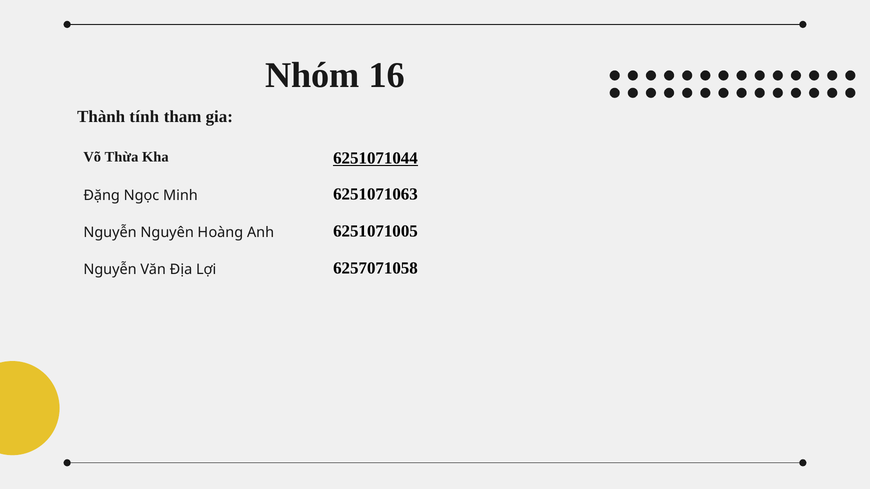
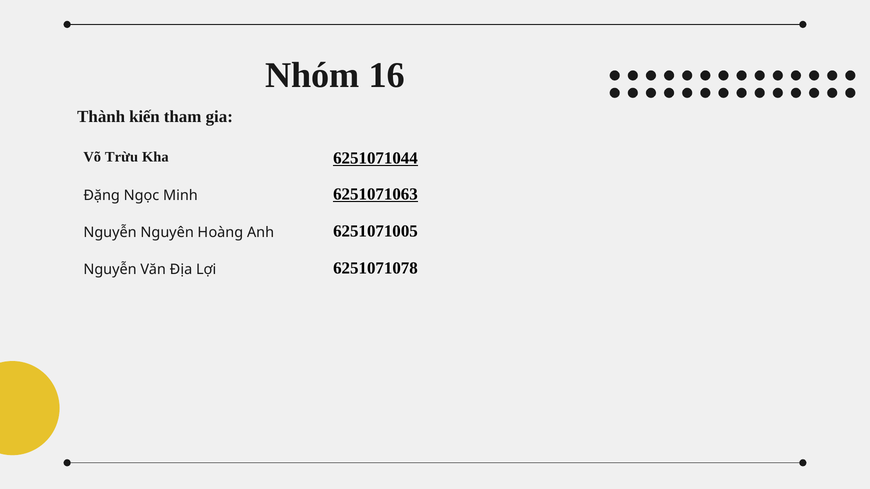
tính: tính -> kiến
Thừa: Thừa -> Trừu
6251071063 underline: none -> present
6257071058: 6257071058 -> 6251071078
